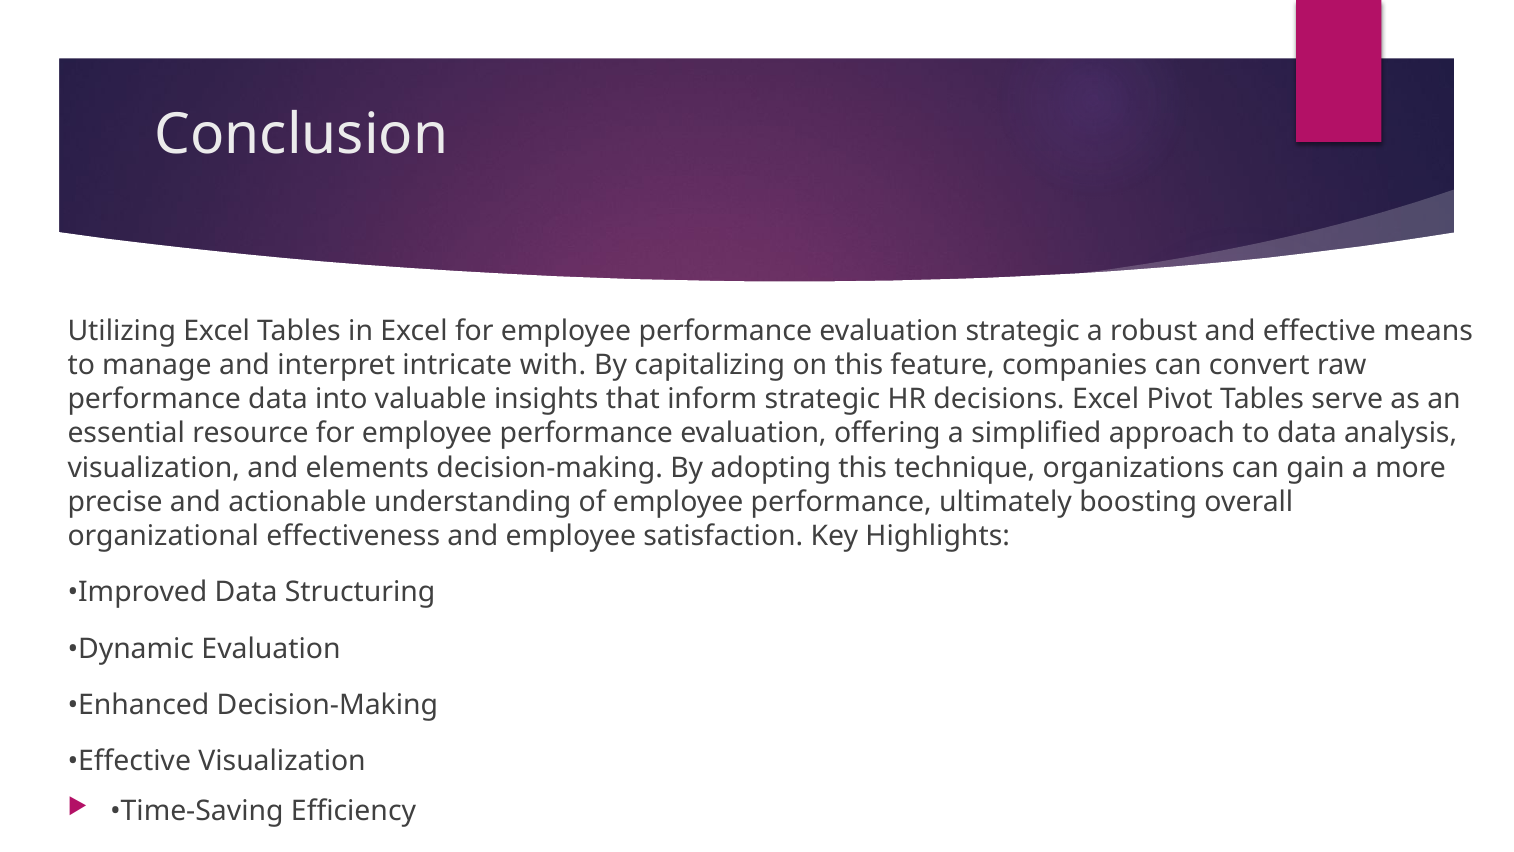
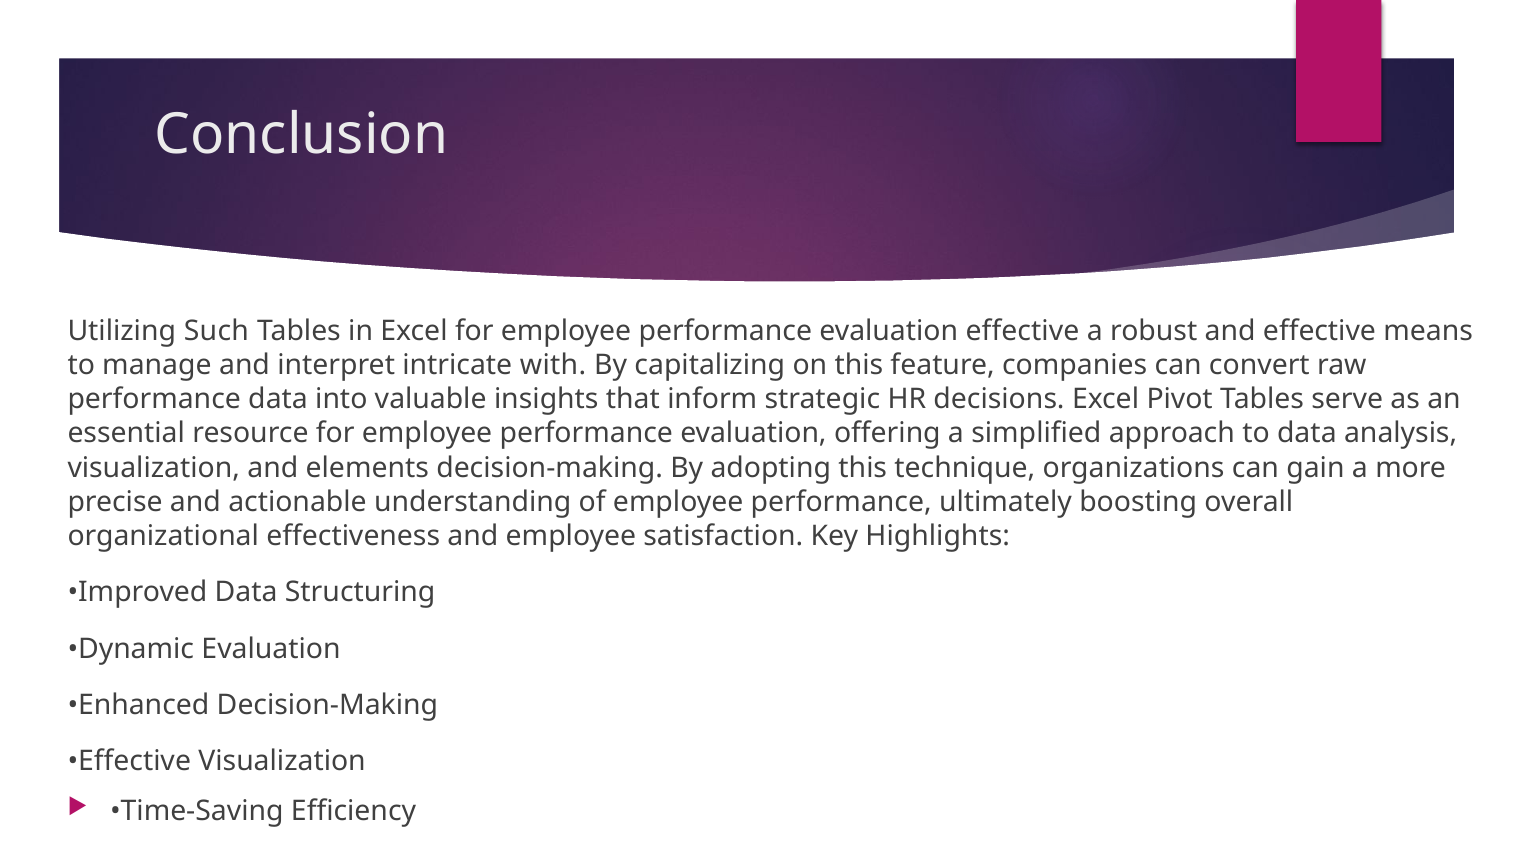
Utilizing Excel: Excel -> Such
evaluation strategic: strategic -> effective
